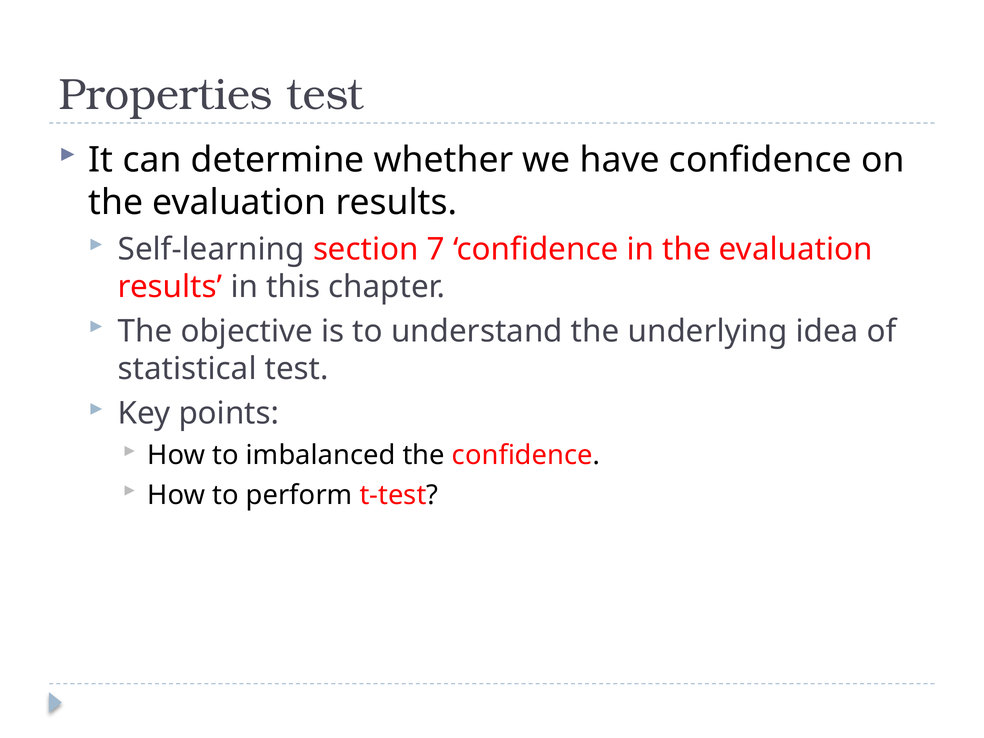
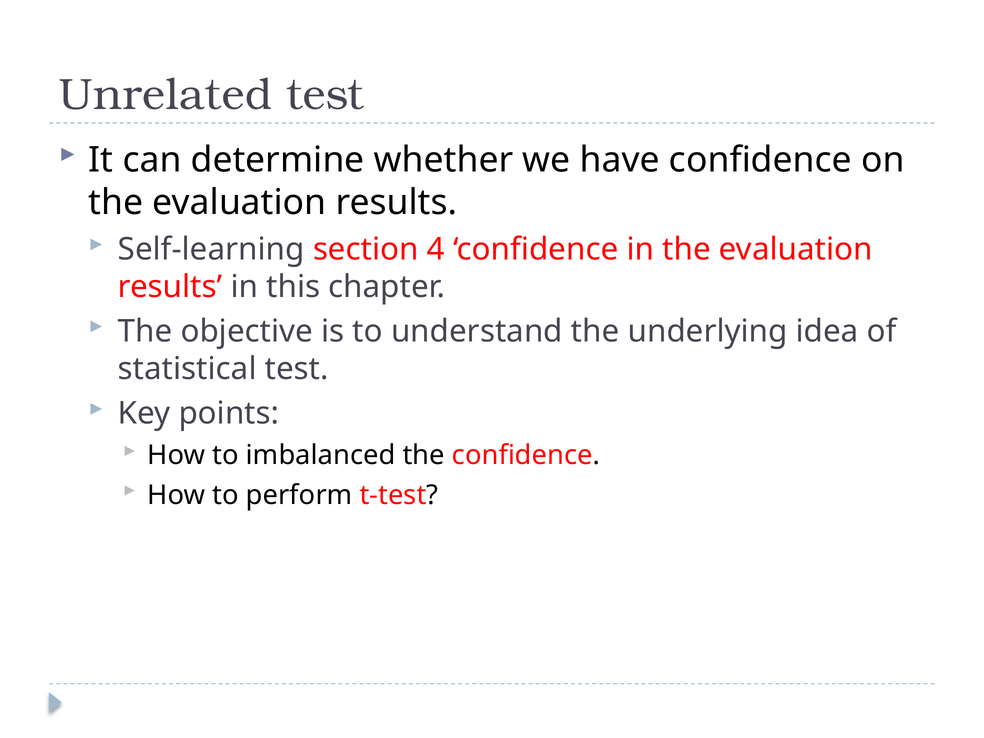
Properties: Properties -> Unrelated
7: 7 -> 4
